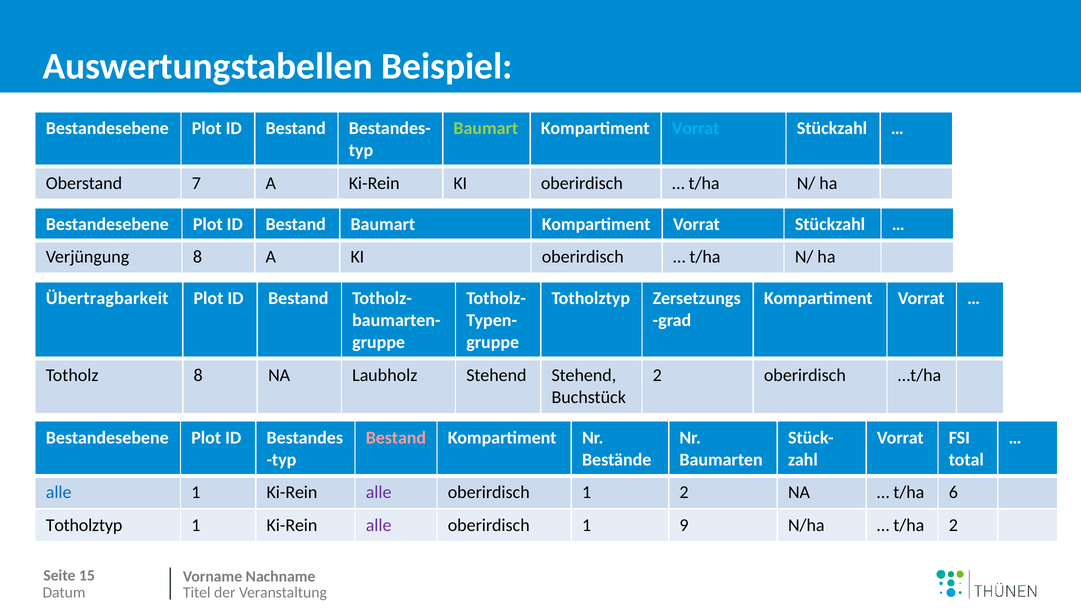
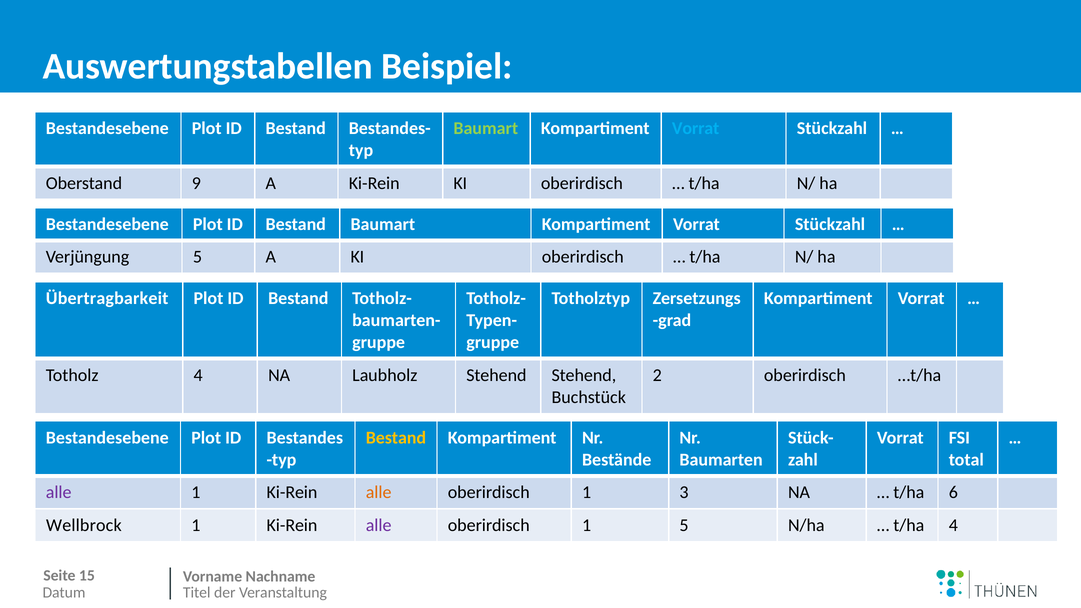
7: 7 -> 9
Verjüngung 8: 8 -> 5
Totholz 8: 8 -> 4
Bestand at (396, 438) colour: pink -> yellow
alle at (59, 492) colour: blue -> purple
alle at (379, 492) colour: purple -> orange
1 2: 2 -> 3
Totholztyp at (84, 525): Totholztyp -> Wellbrock
1 9: 9 -> 5
t/ha 2: 2 -> 4
